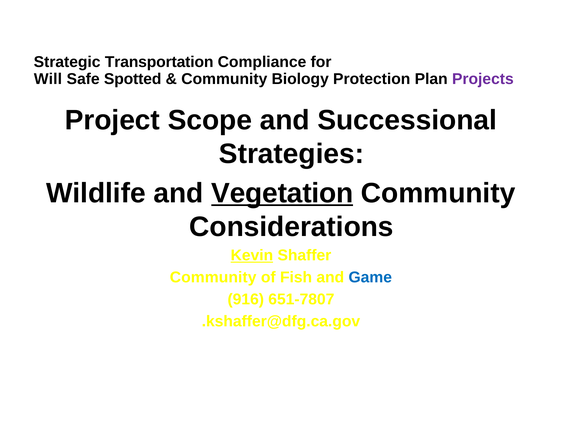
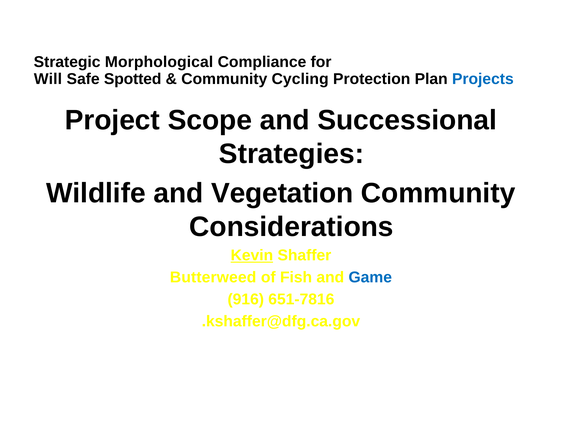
Transportation: Transportation -> Morphological
Biology: Biology -> Cycling
Projects colour: purple -> blue
Vegetation underline: present -> none
Community at (213, 277): Community -> Butterweed
651-7807: 651-7807 -> 651-7816
